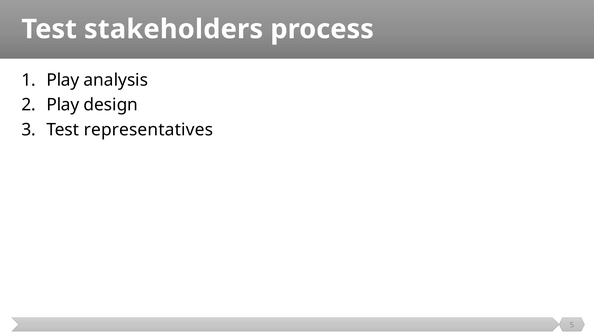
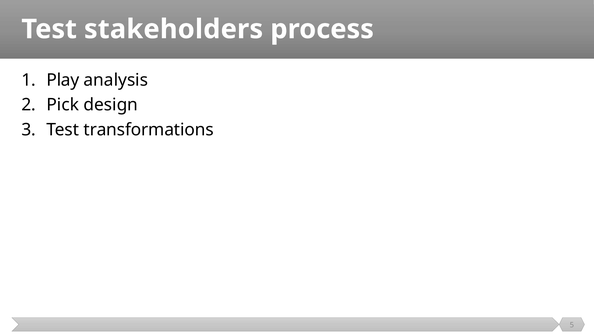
Play at (63, 105): Play -> Pick
representatives: representatives -> transformations
